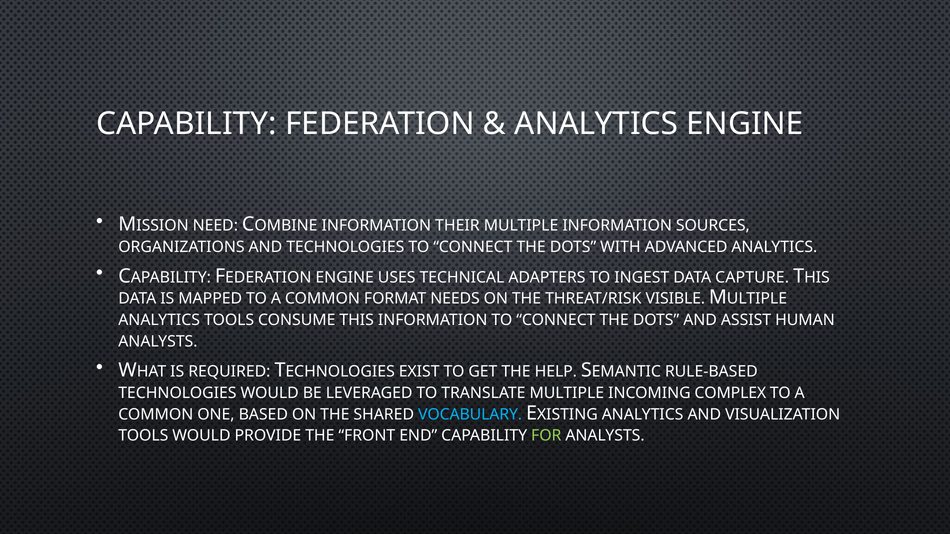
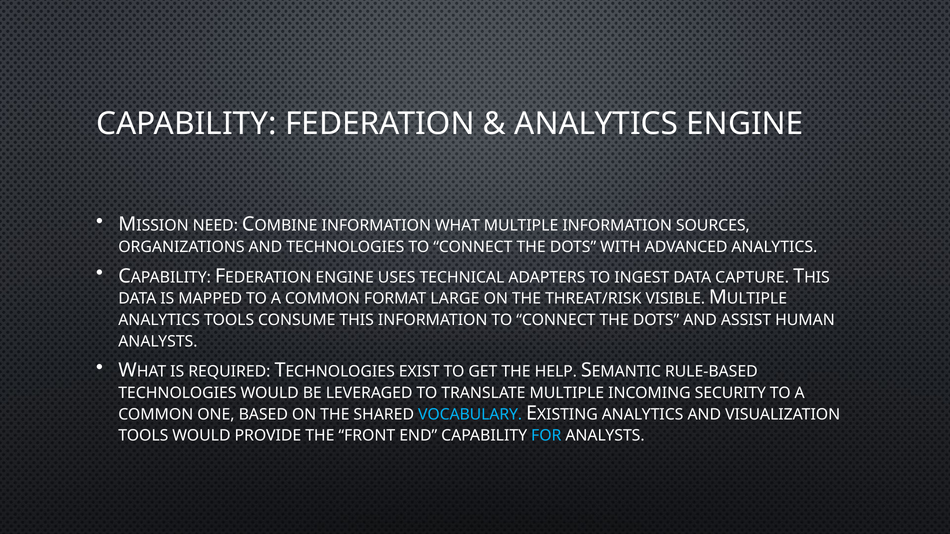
THEIR: THEIR -> WHAT
NEEDS: NEEDS -> LARGE
COMPLEX: COMPLEX -> SECURITY
FOR colour: light green -> light blue
